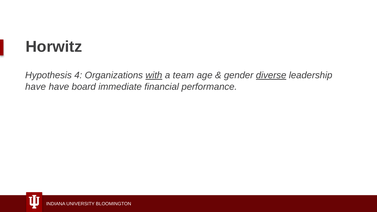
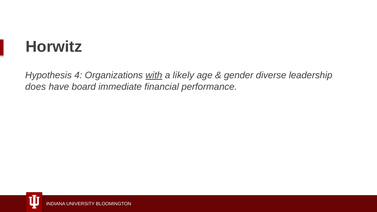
team: team -> likely
diverse underline: present -> none
have at (36, 87): have -> does
